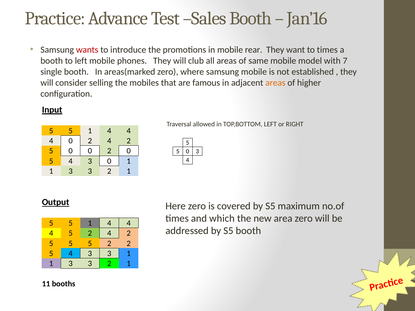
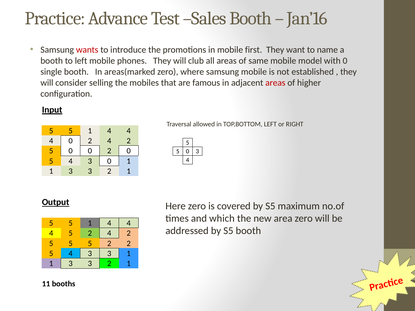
rear: rear -> first
to times: times -> name
with 7: 7 -> 0
areas at (275, 83) colour: orange -> red
